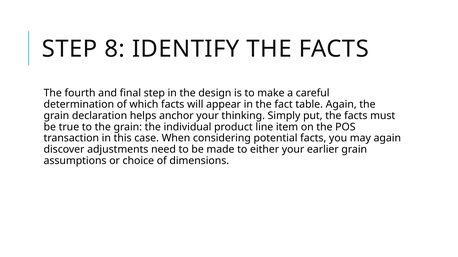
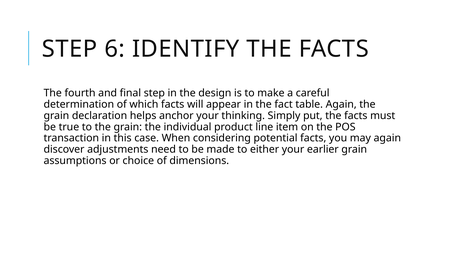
8: 8 -> 6
